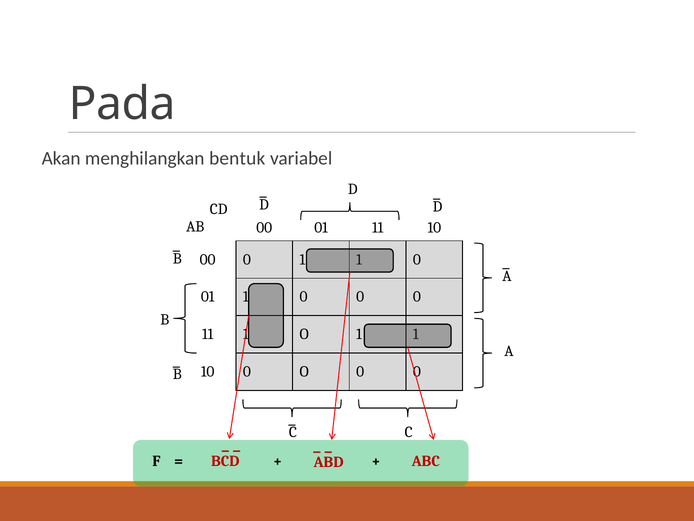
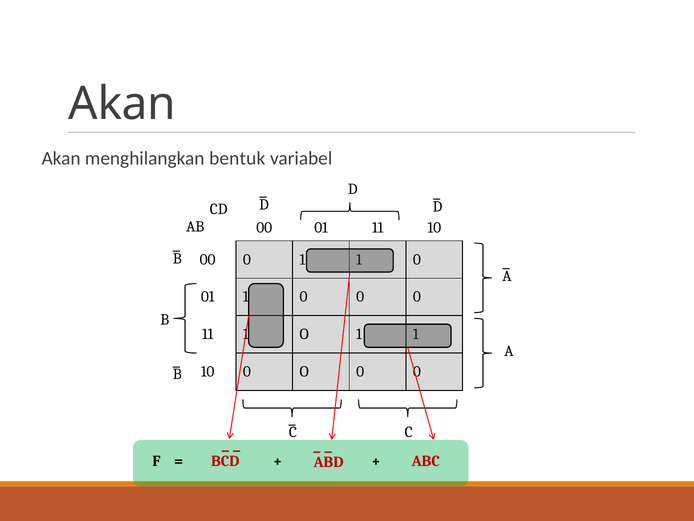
Pada at (122, 104): Pada -> Akan
